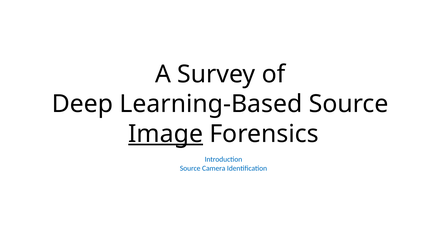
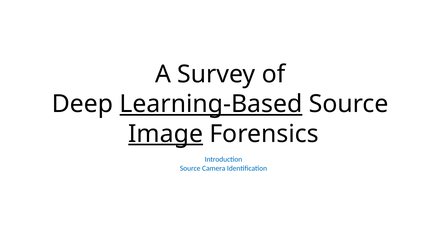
Learning-Based underline: none -> present
